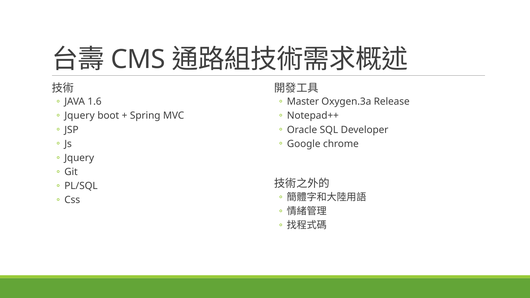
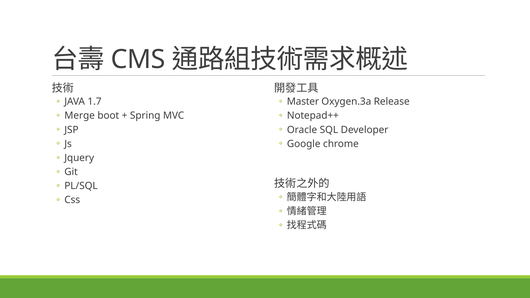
1.6: 1.6 -> 1.7
Jquery at (80, 116): Jquery -> Merge
